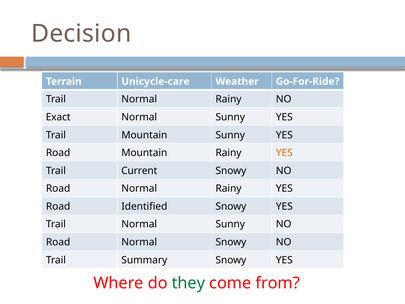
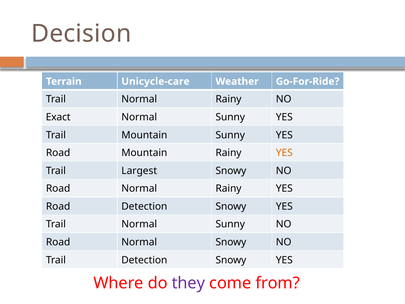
Current: Current -> Largest
Road Identified: Identified -> Detection
Trail Summary: Summary -> Detection
they colour: green -> purple
